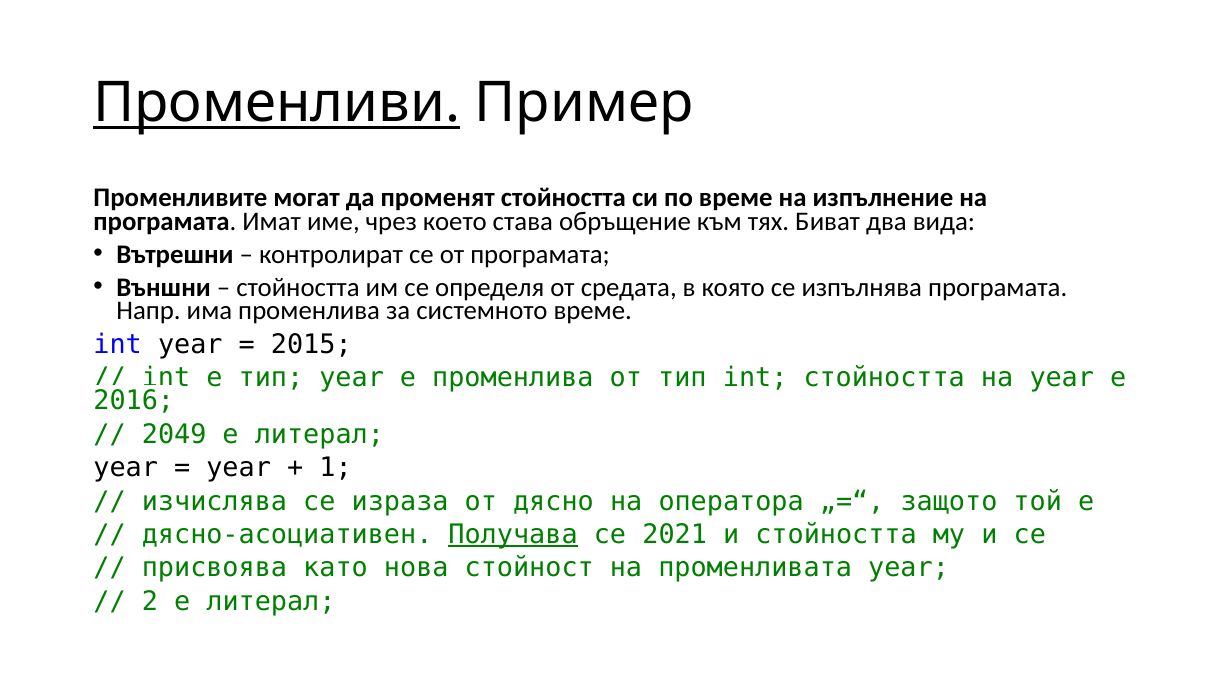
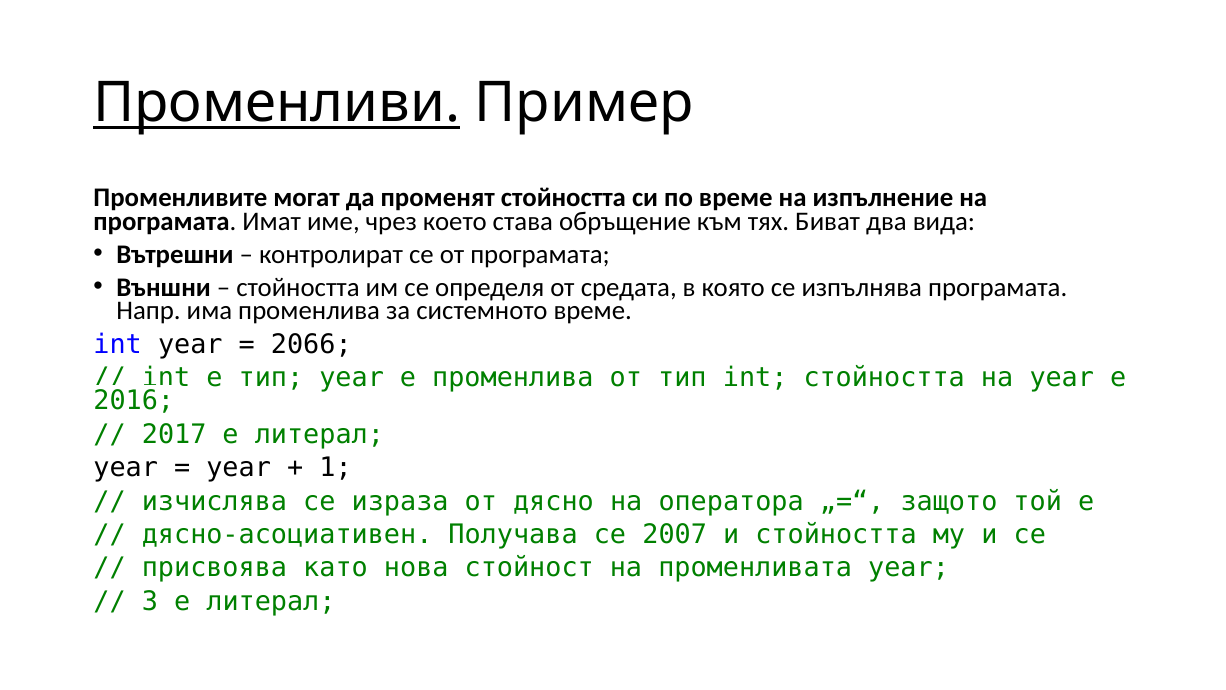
2015: 2015 -> 2066
2049: 2049 -> 2017
Получава underline: present -> none
2021: 2021 -> 2007
2: 2 -> 3
